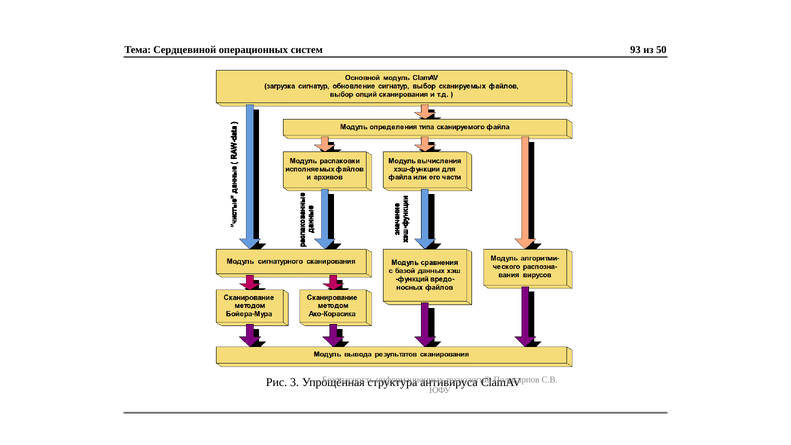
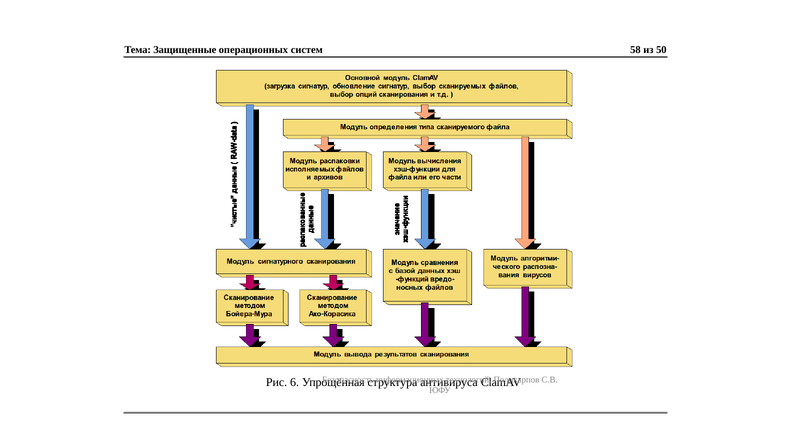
Сердцевиной: Сердцевиной -> Защищенные
93: 93 -> 58
3: 3 -> 6
